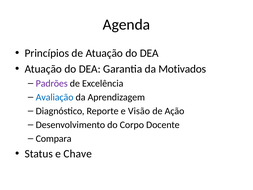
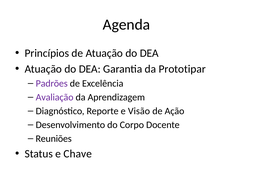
Motivados: Motivados -> Prototipar
Avaliação colour: blue -> purple
Compara: Compara -> Reuniões
